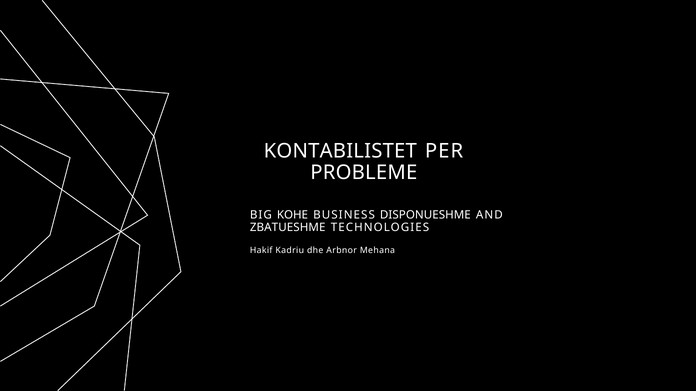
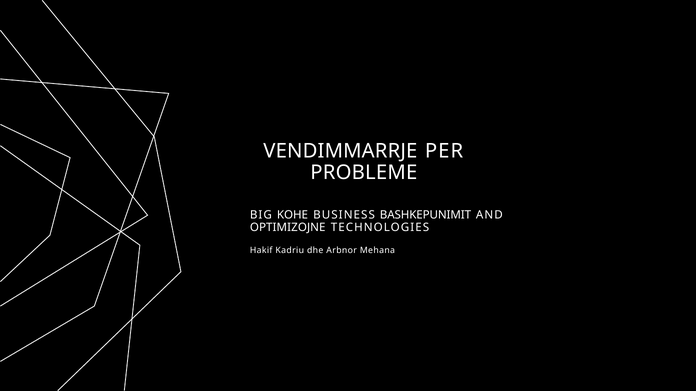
KONTABILISTET: KONTABILISTET -> VENDIMMARRJE
DISPONUESHME: DISPONUESHME -> BASHKEPUNIMIT
ZBATUESHME: ZBATUESHME -> OPTIMIZOJNE
